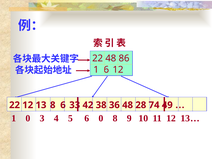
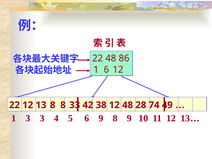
8 6: 6 -> 8
38 36: 36 -> 12
1 0: 0 -> 3
6 0: 0 -> 9
